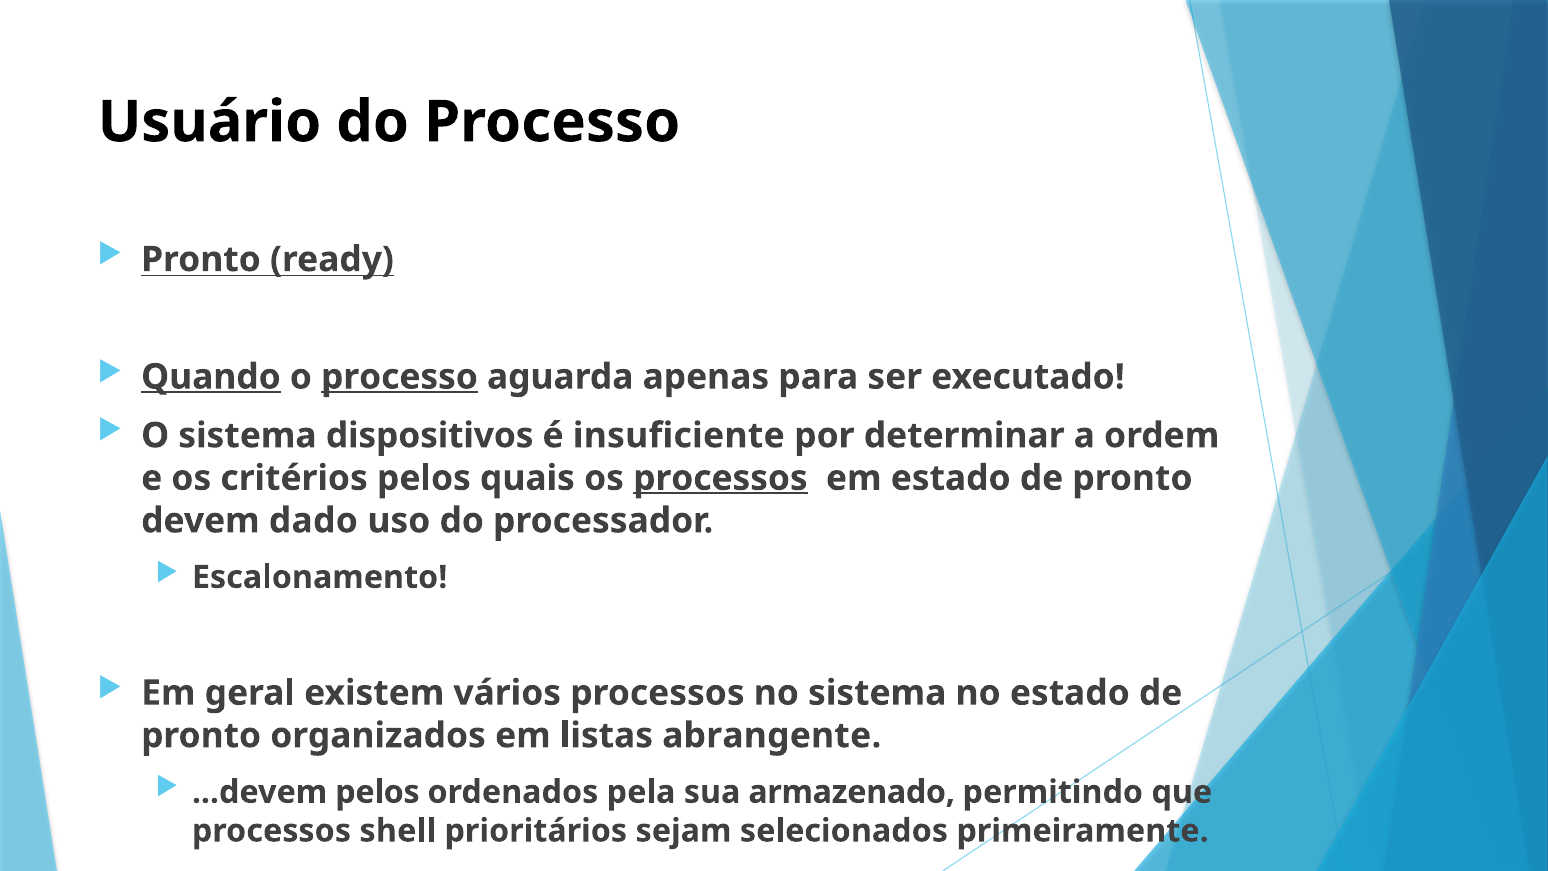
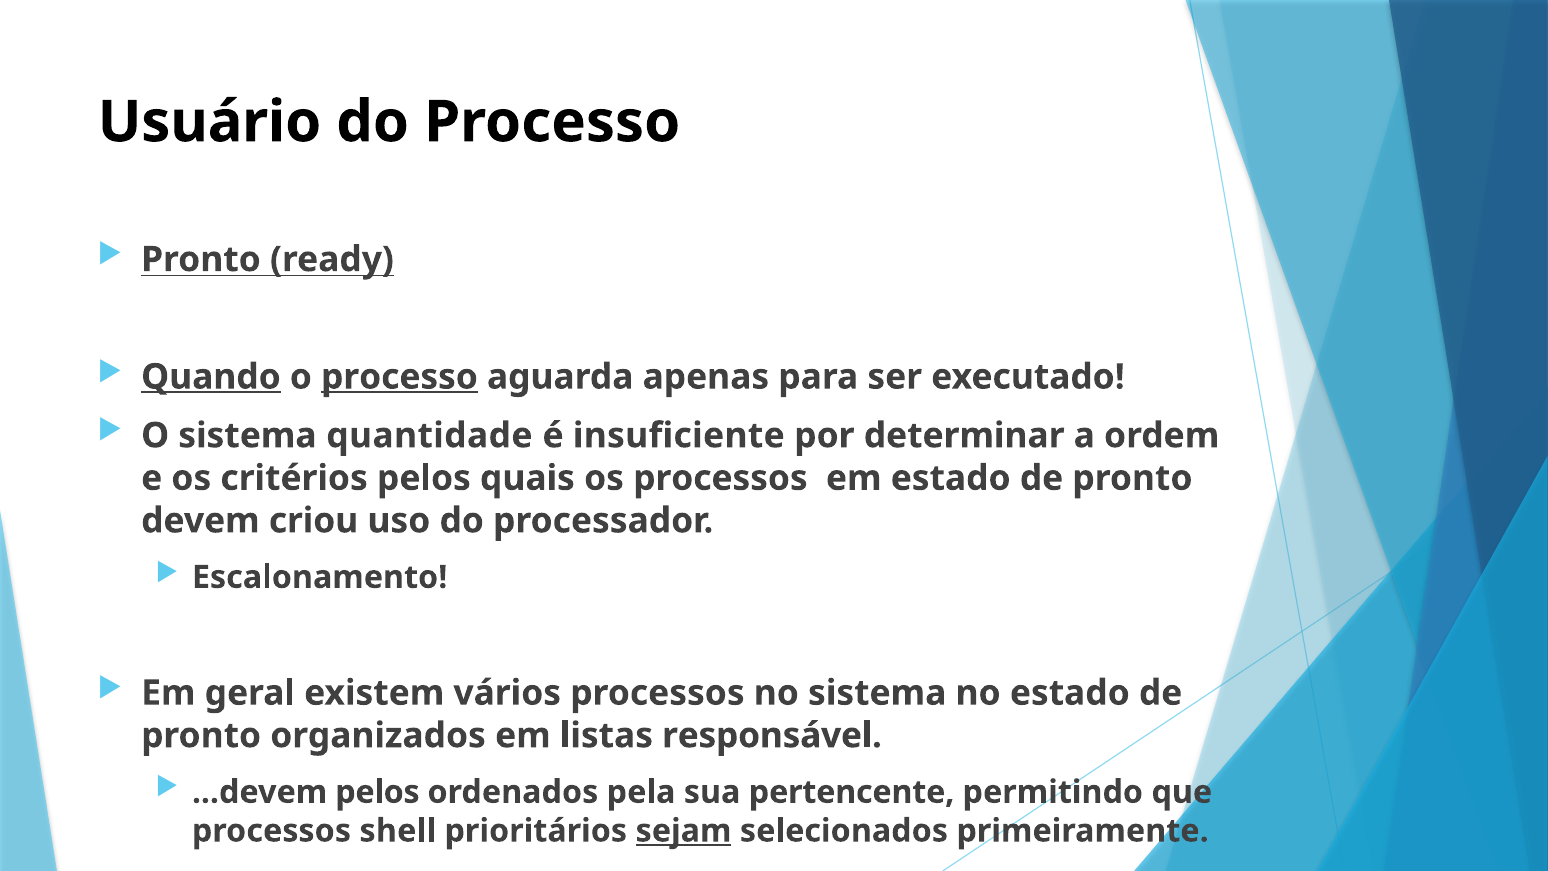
dispositivos: dispositivos -> quantidade
processos at (720, 478) underline: present -> none
dado: dado -> criou
abrangente: abrangente -> responsável
armazenado: armazenado -> pertencente
sejam underline: none -> present
